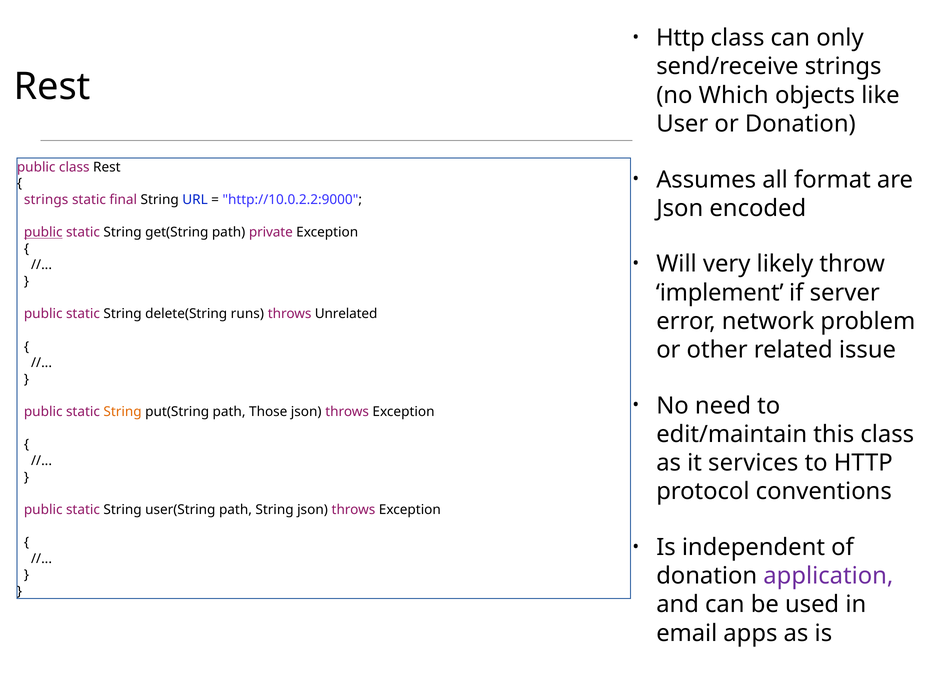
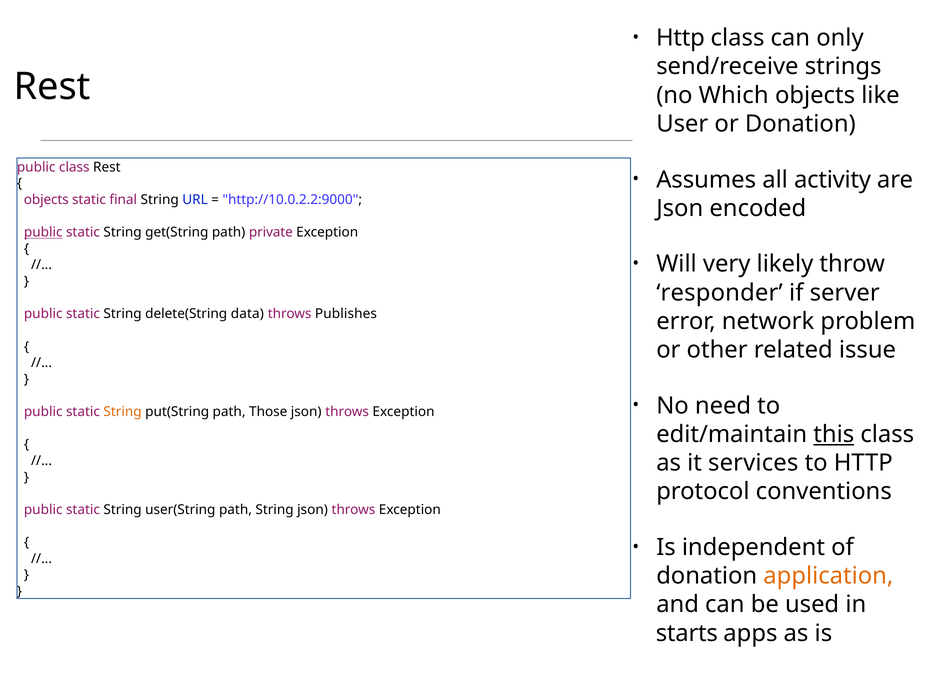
format: format -> activity
strings at (46, 200): strings -> objects
implement: implement -> responder
runs: runs -> data
Unrelated: Unrelated -> Publishes
this underline: none -> present
application colour: purple -> orange
email: email -> starts
